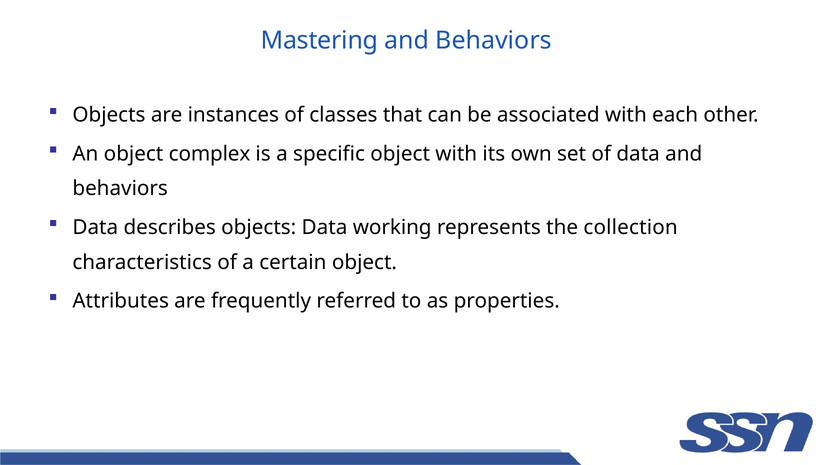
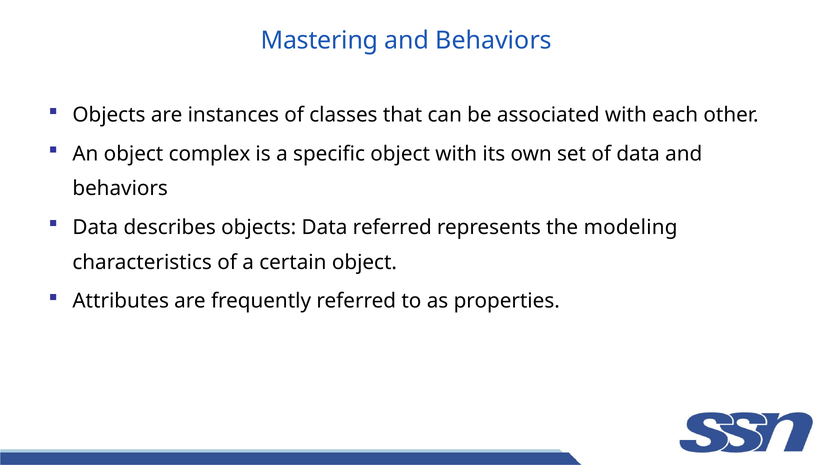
Data working: working -> referred
collection: collection -> modeling
